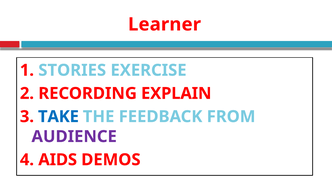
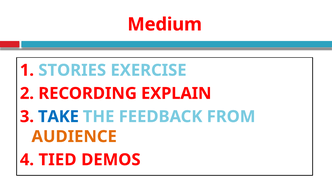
Learner: Learner -> Medium
AUDIENCE colour: purple -> orange
AIDS: AIDS -> TIED
